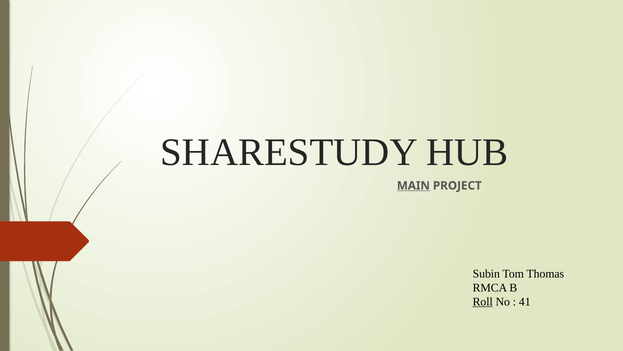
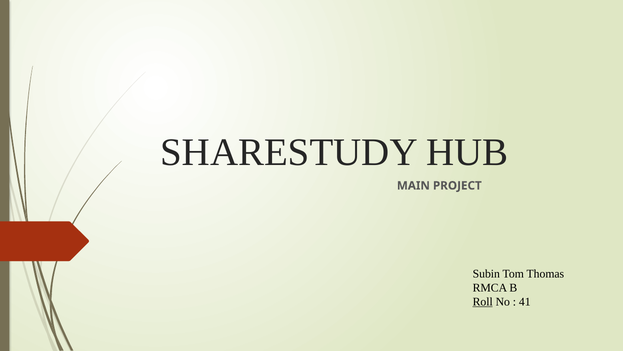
MAIN underline: present -> none
